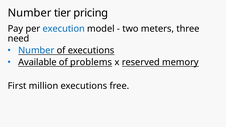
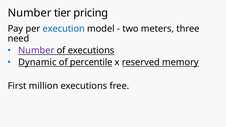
Number at (36, 50) colour: blue -> purple
Available: Available -> Dynamic
problems: problems -> percentile
